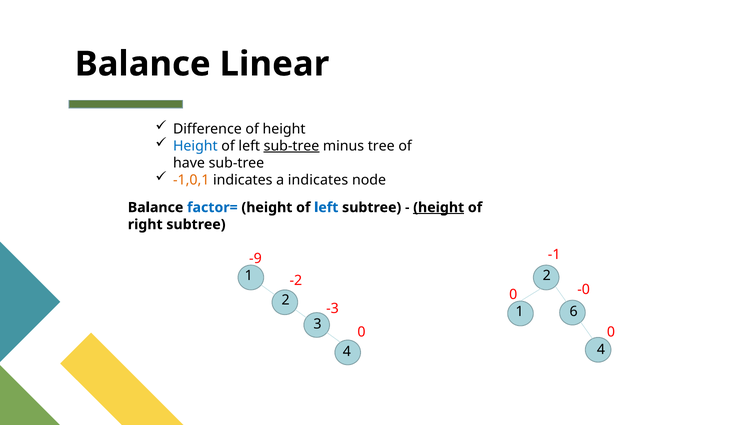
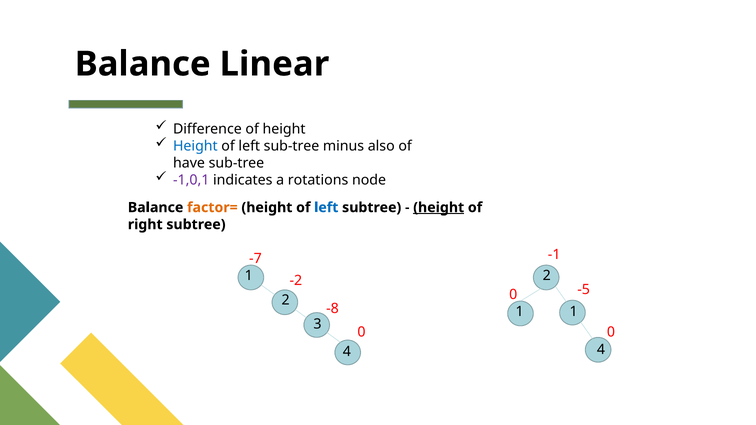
sub-tree at (292, 146) underline: present -> none
tree: tree -> also
-1,0,1 colour: orange -> purple
a indicates: indicates -> rotations
factor= colour: blue -> orange
-9: -9 -> -7
-0: -0 -> -5
-3: -3 -> -8
1 6: 6 -> 1
